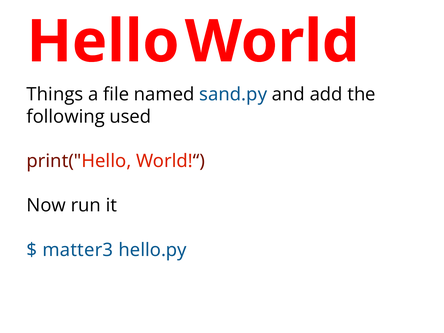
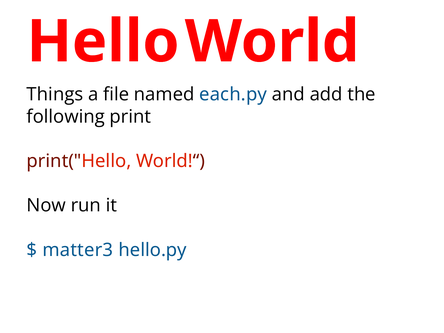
sand.py: sand.py -> each.py
used: used -> print
